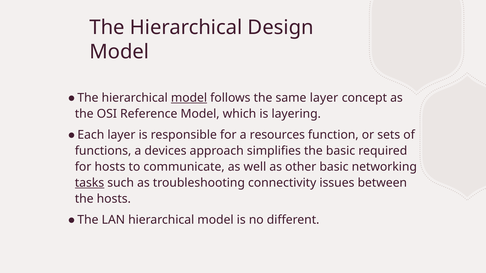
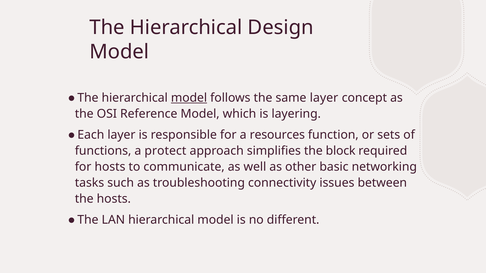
devices: devices -> protect
the basic: basic -> block
tasks underline: present -> none
